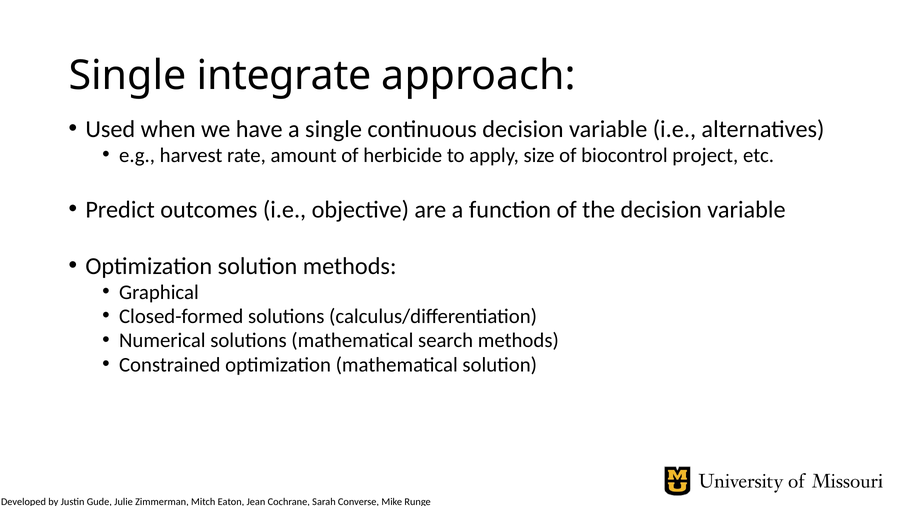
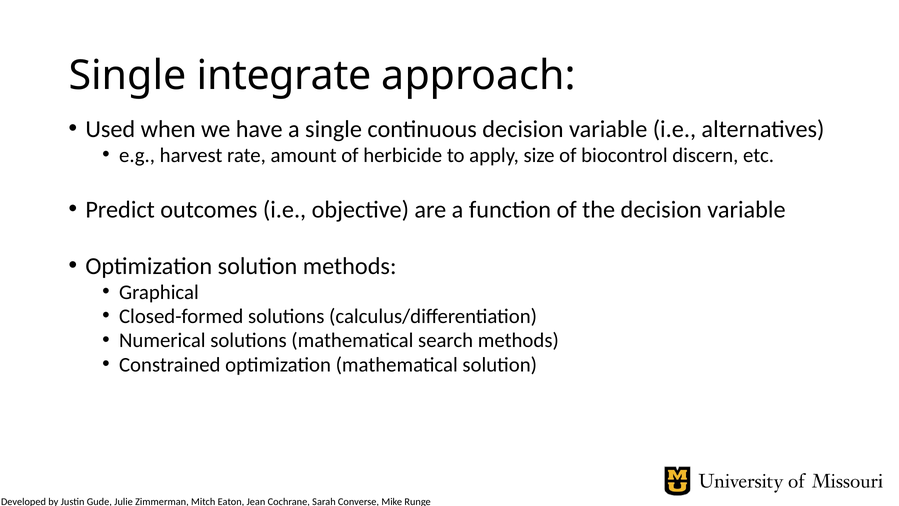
project: project -> discern
